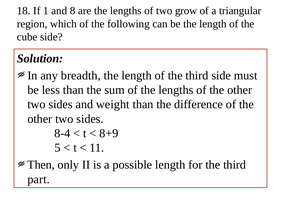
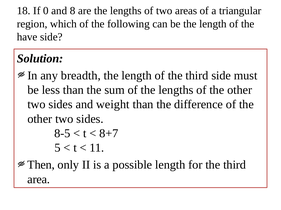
1: 1 -> 0
grow: grow -> areas
cube: cube -> have
8-4: 8-4 -> 8-5
8+9: 8+9 -> 8+7
part: part -> area
